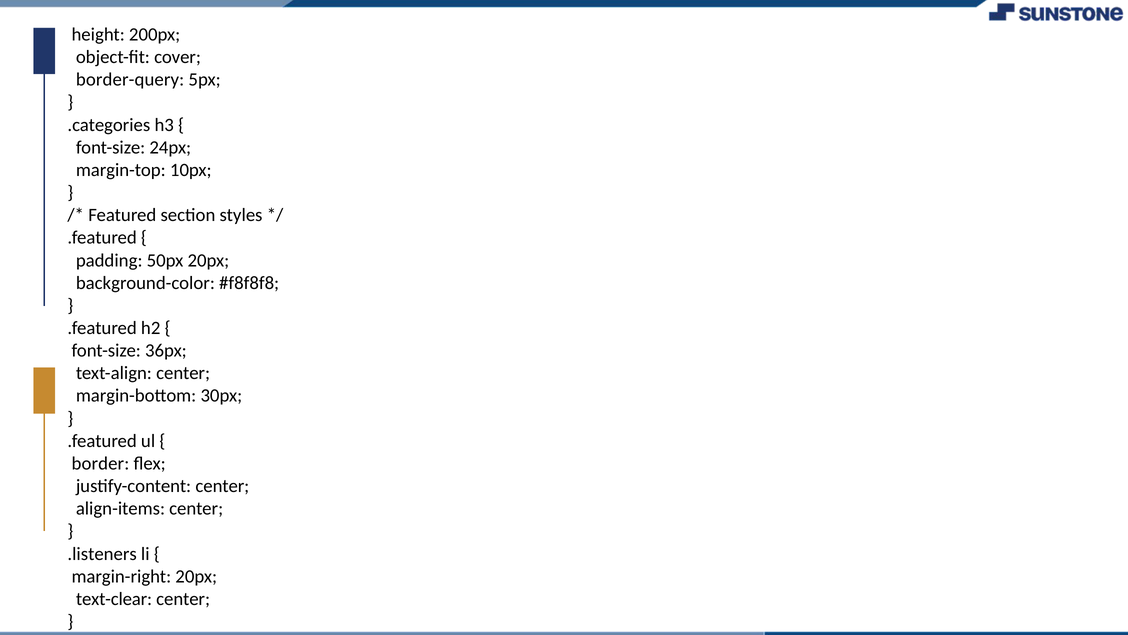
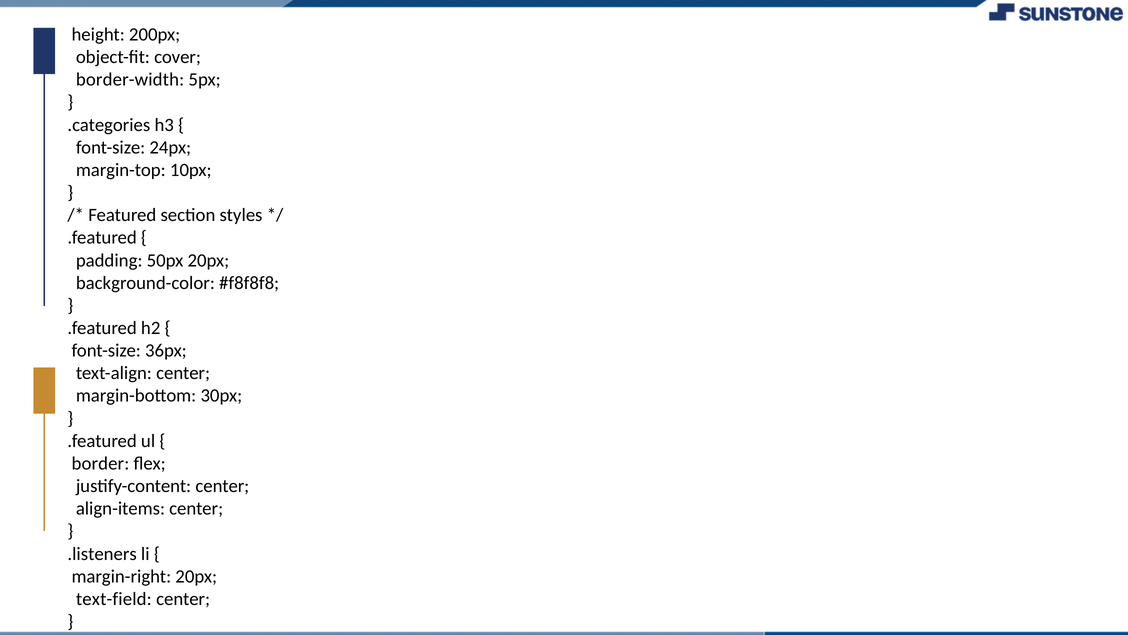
border-query: border-query -> border-width
text-clear: text-clear -> text-field
